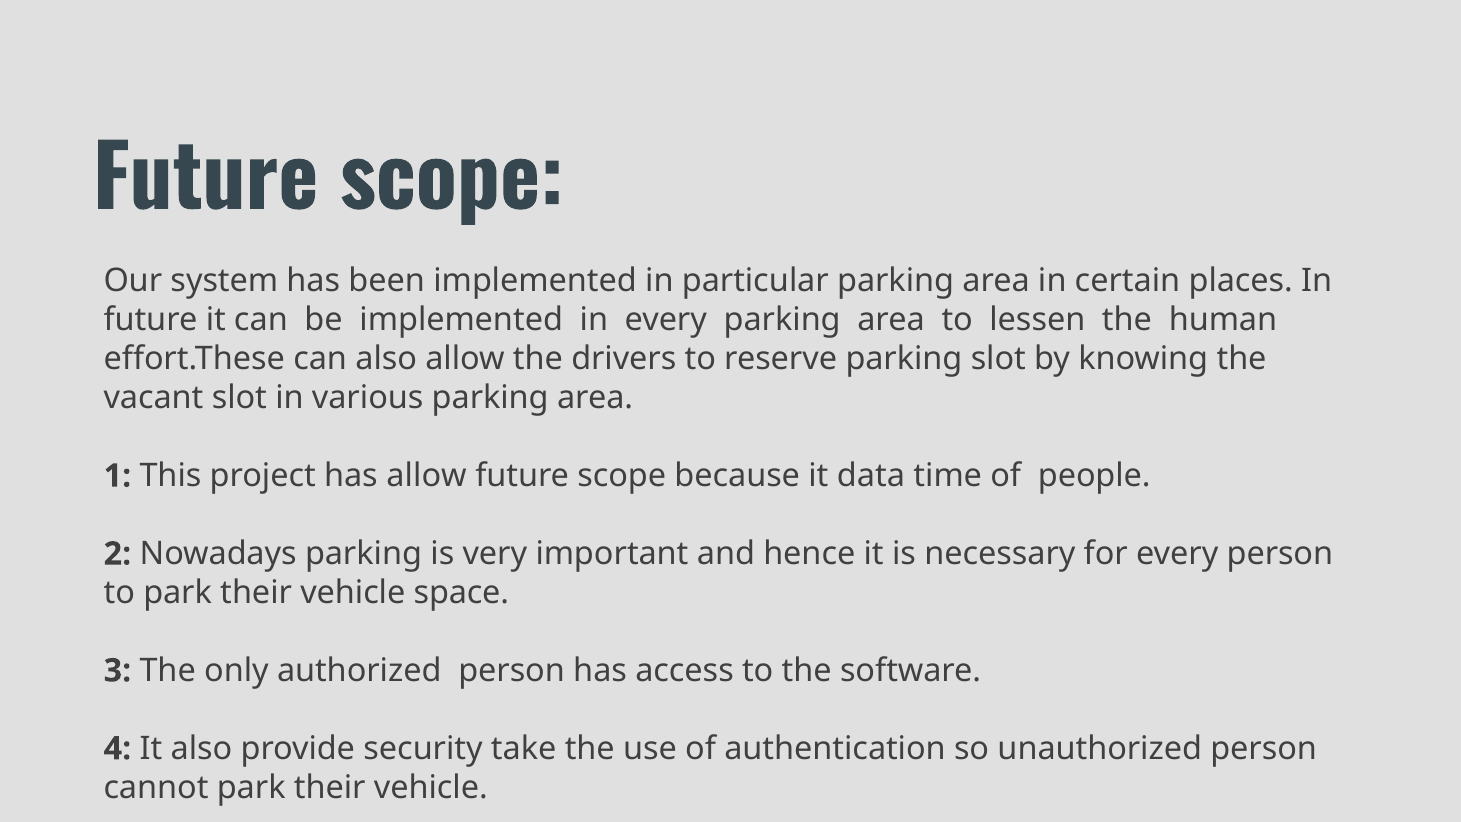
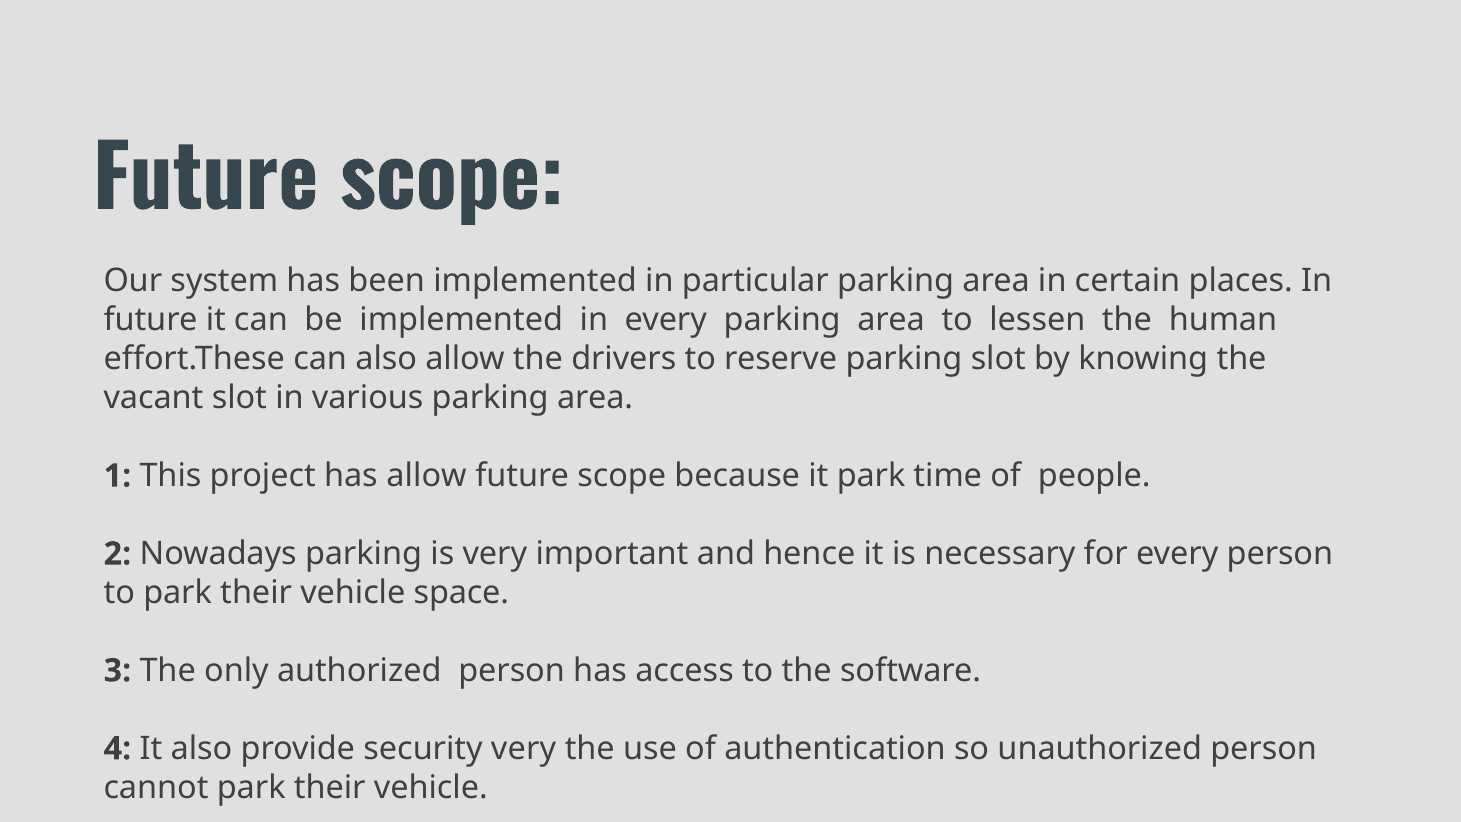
it data: data -> park
security take: take -> very
